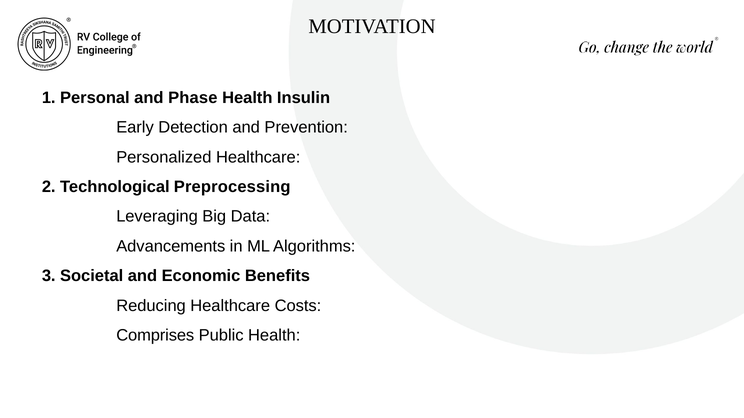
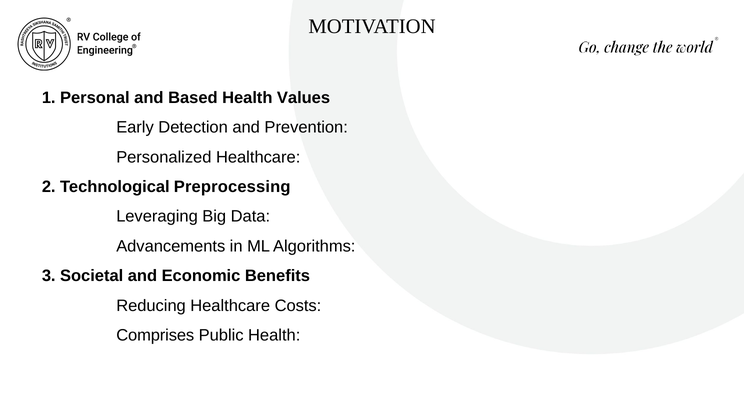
Phase: Phase -> Based
Insulin: Insulin -> Values
